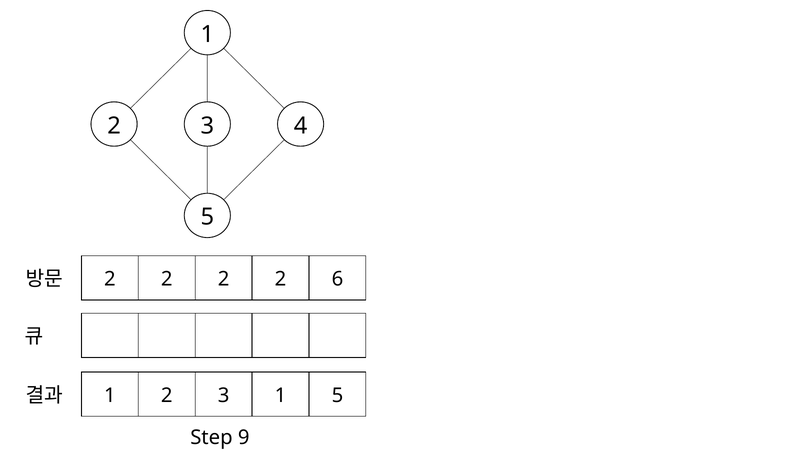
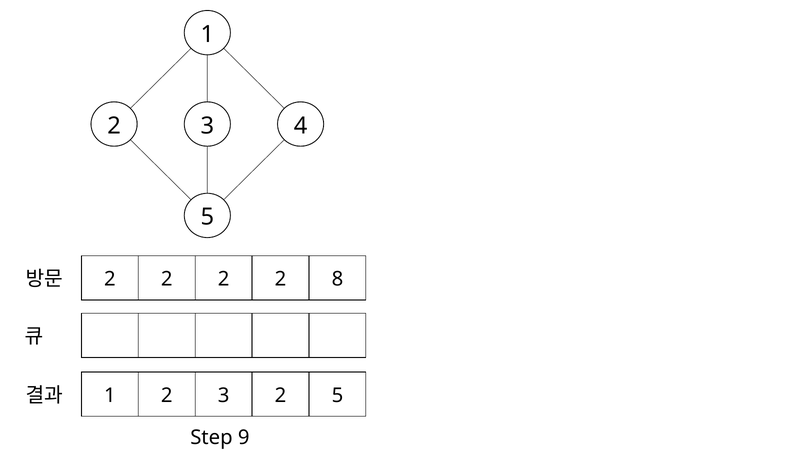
6: 6 -> 8
3 1: 1 -> 2
